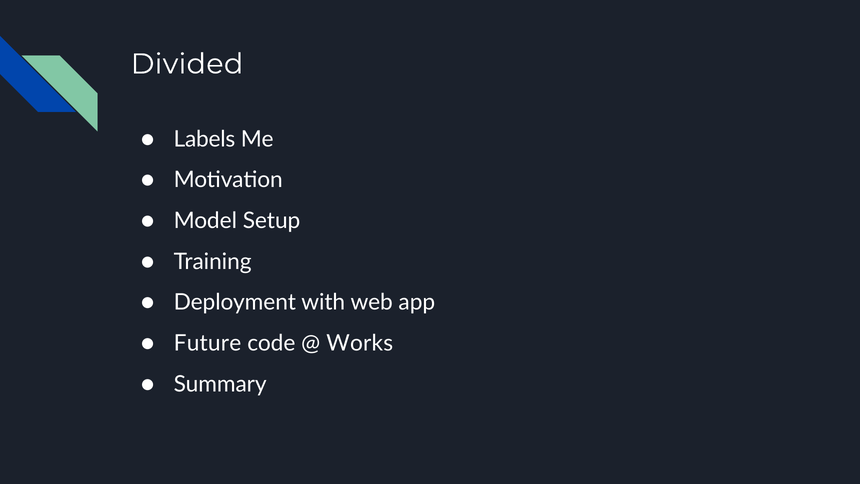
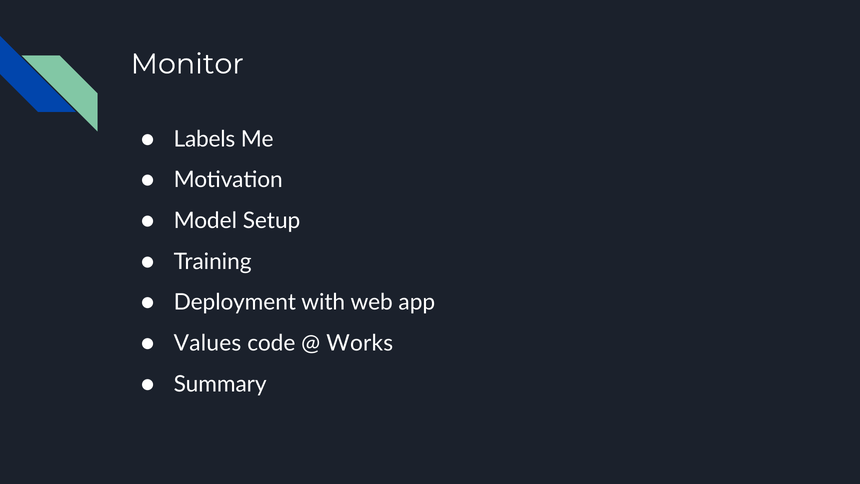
Divided: Divided -> Monitor
Future: Future -> Values
